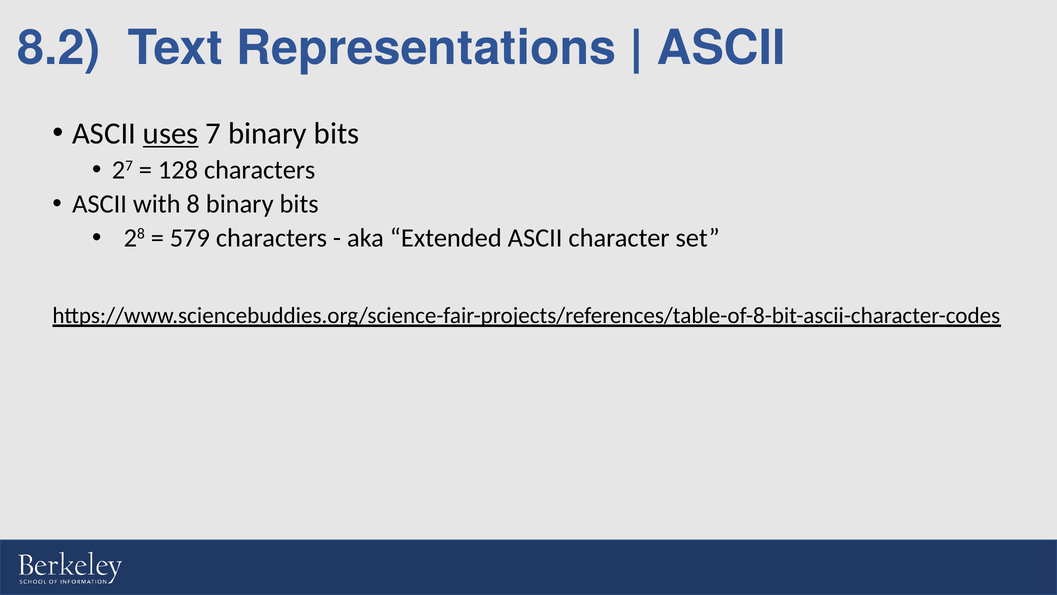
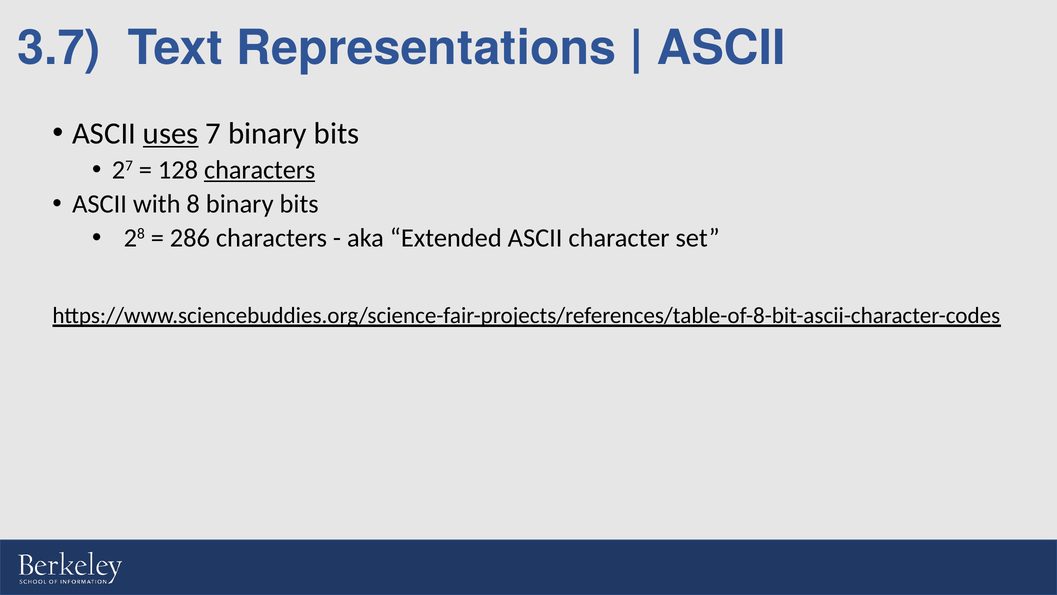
8.2: 8.2 -> 3.7
characters at (260, 170) underline: none -> present
579: 579 -> 286
